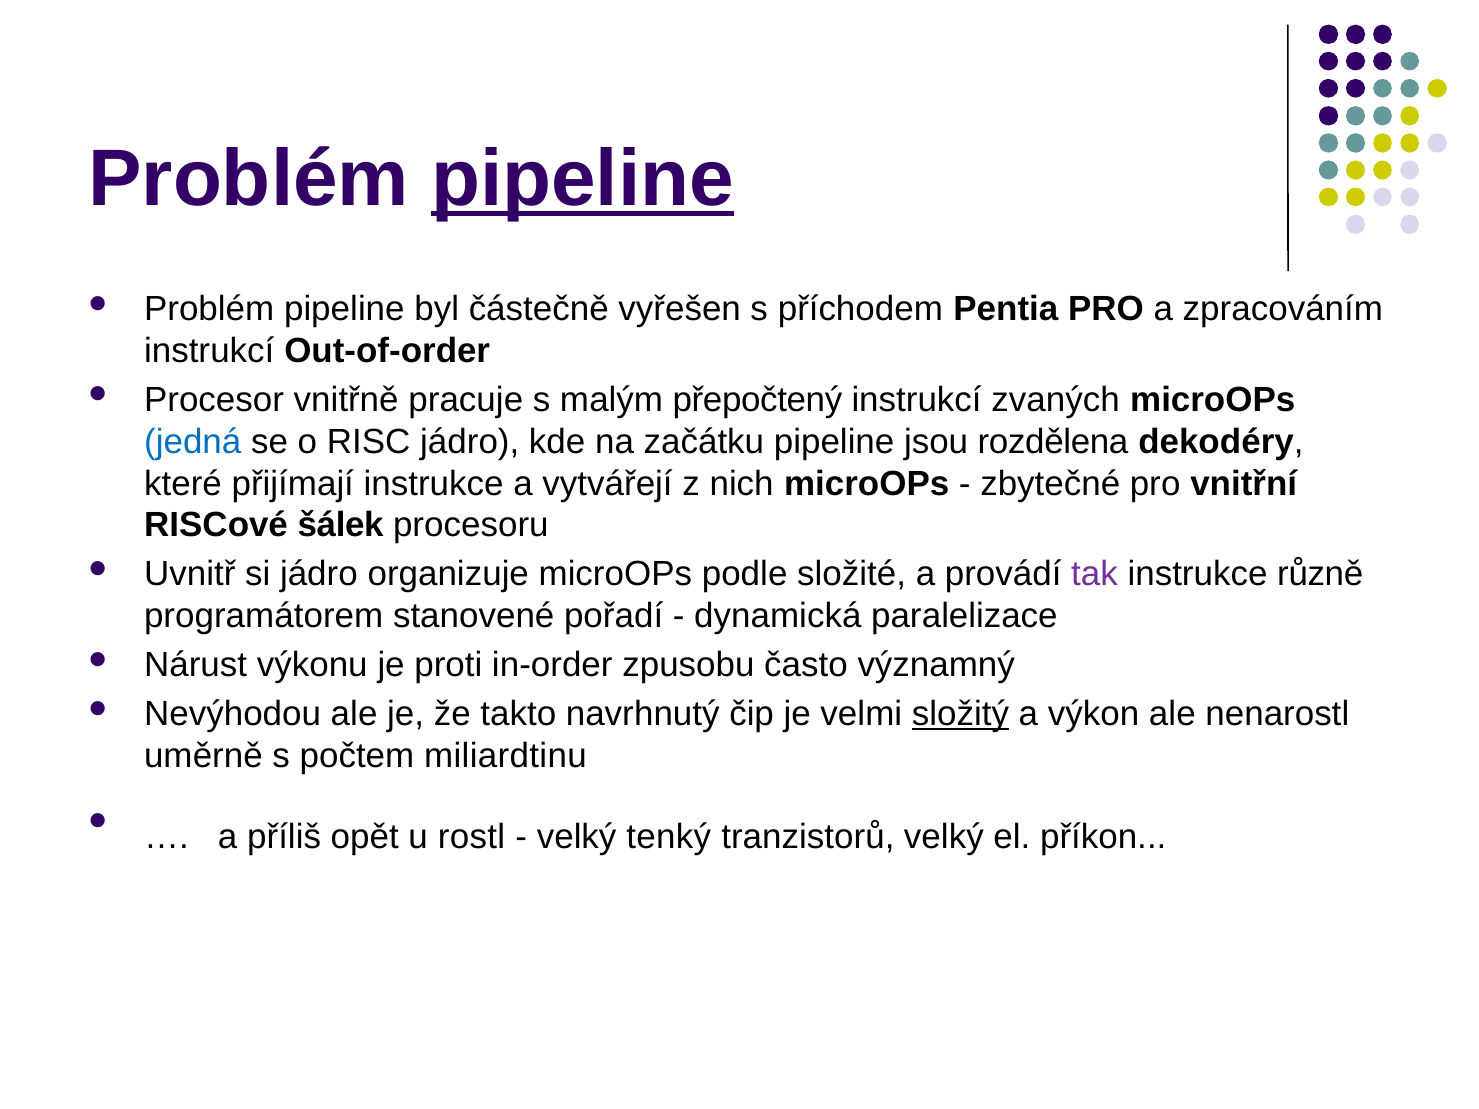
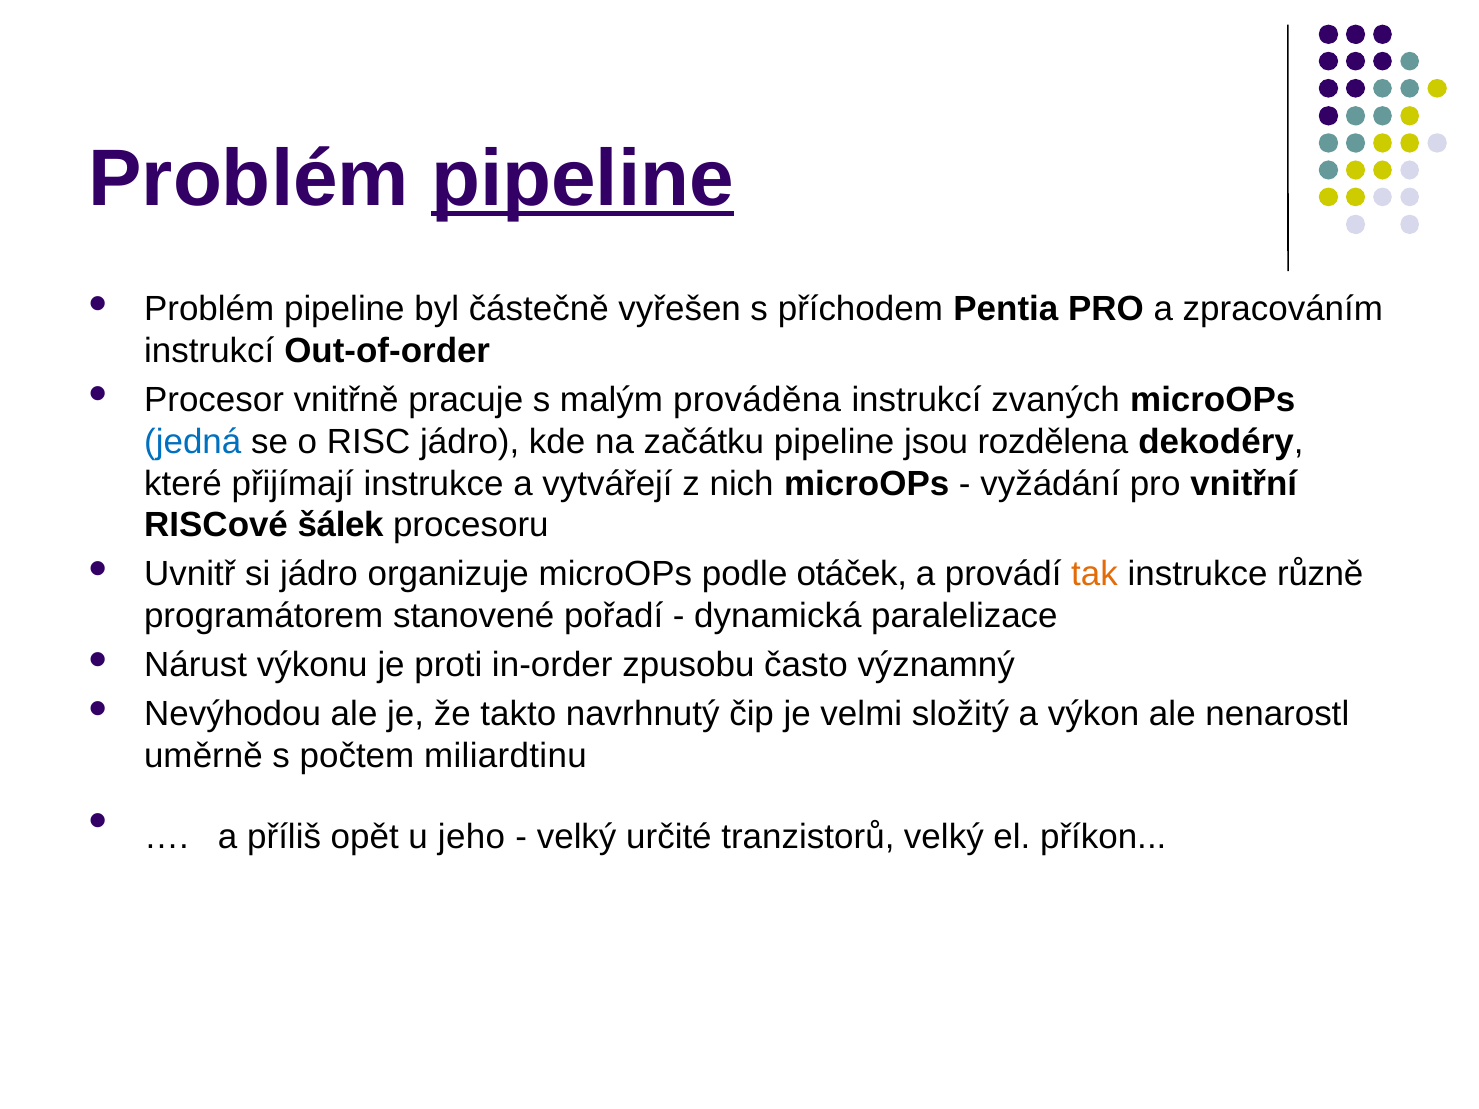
přepočtený: přepočtený -> prováděna
zbytečné: zbytečné -> vyžádání
složité: složité -> otáček
tak colour: purple -> orange
složitý underline: present -> none
rostl: rostl -> jeho
tenký: tenký -> určité
